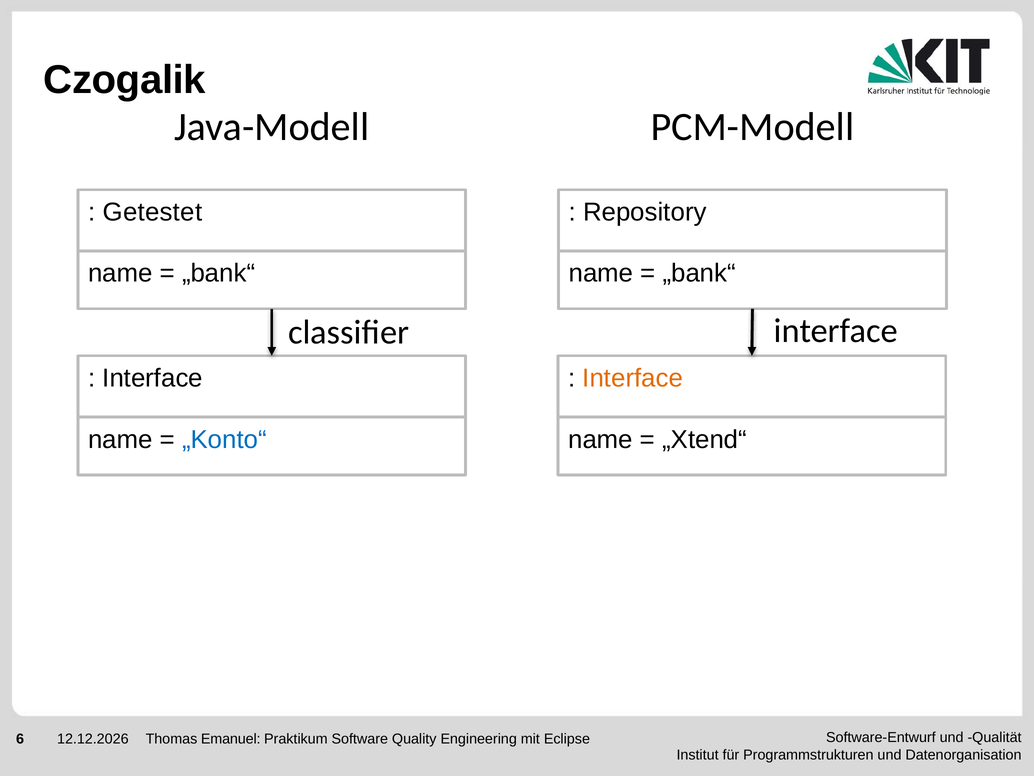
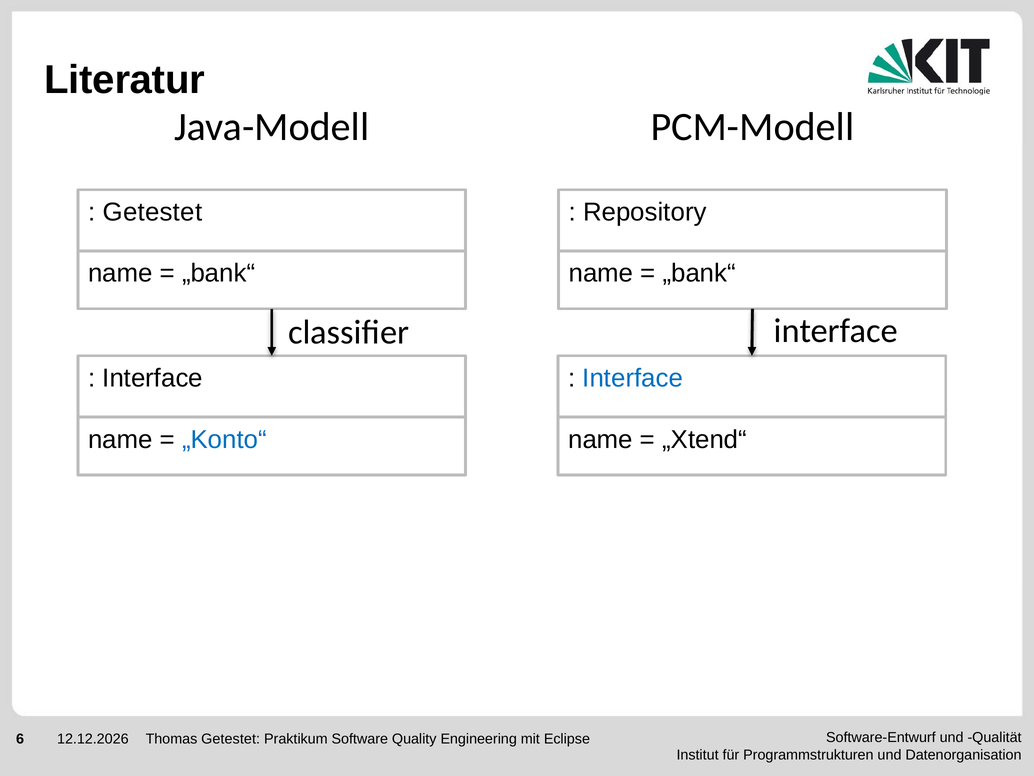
Czogalik: Czogalik -> Literatur
Interface at (633, 378) colour: orange -> blue
Thomas Emanuel: Emanuel -> Getestet
